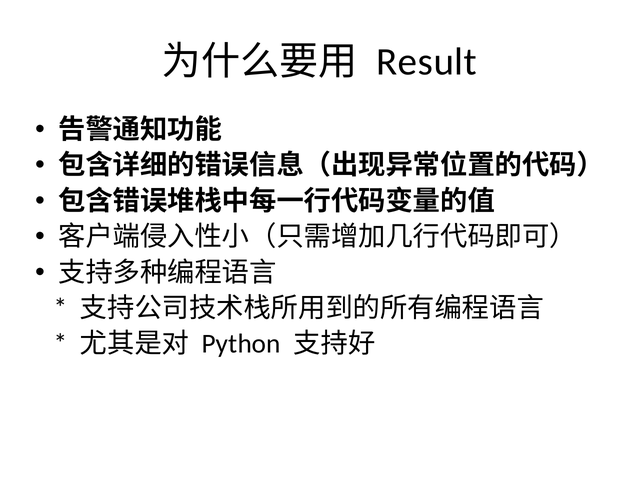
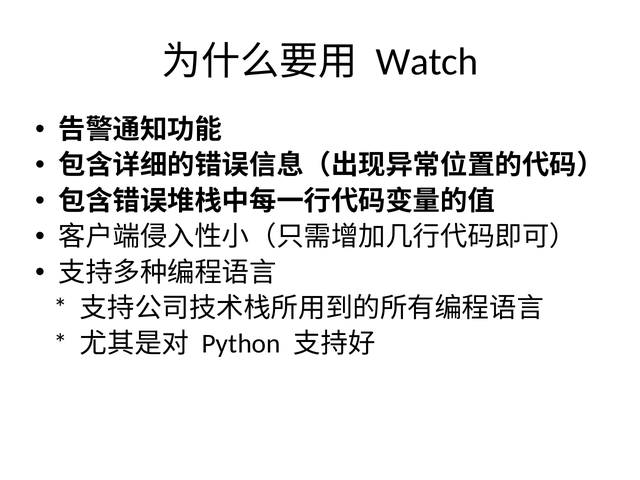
Result: Result -> Watch
